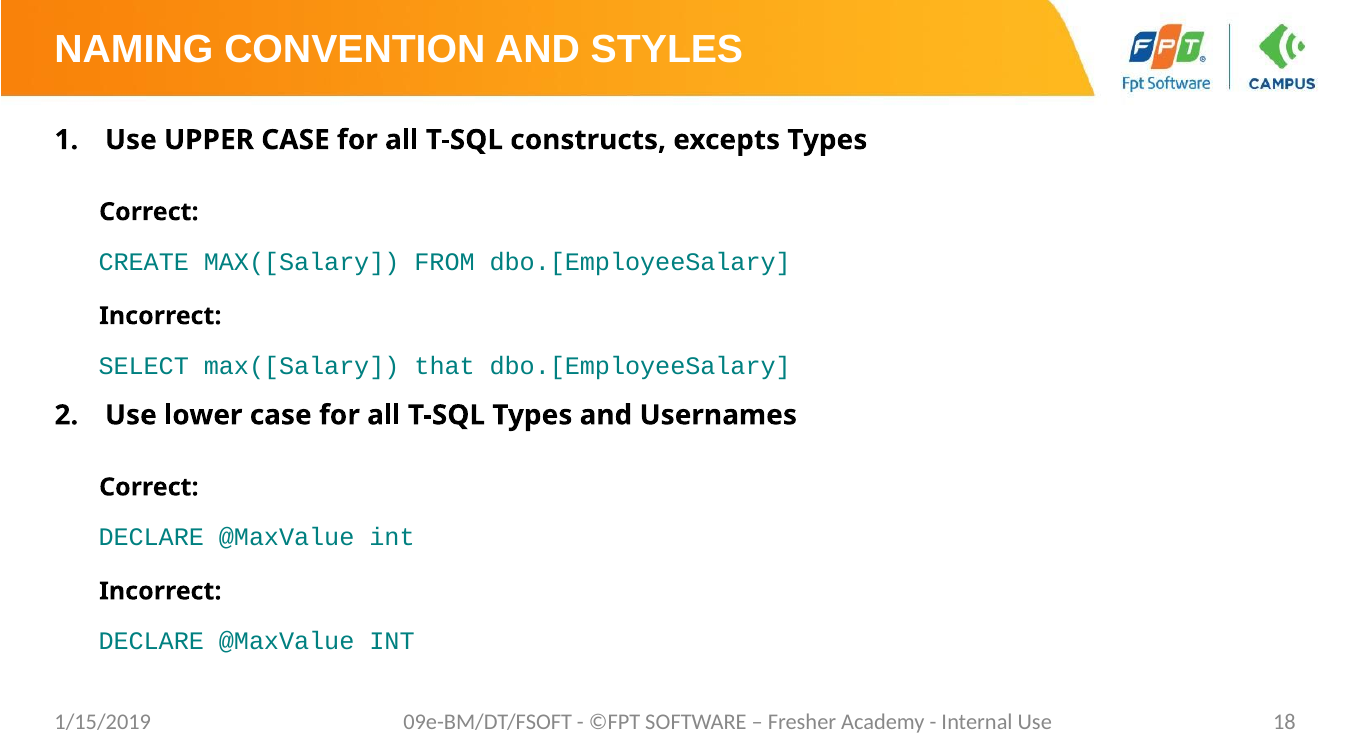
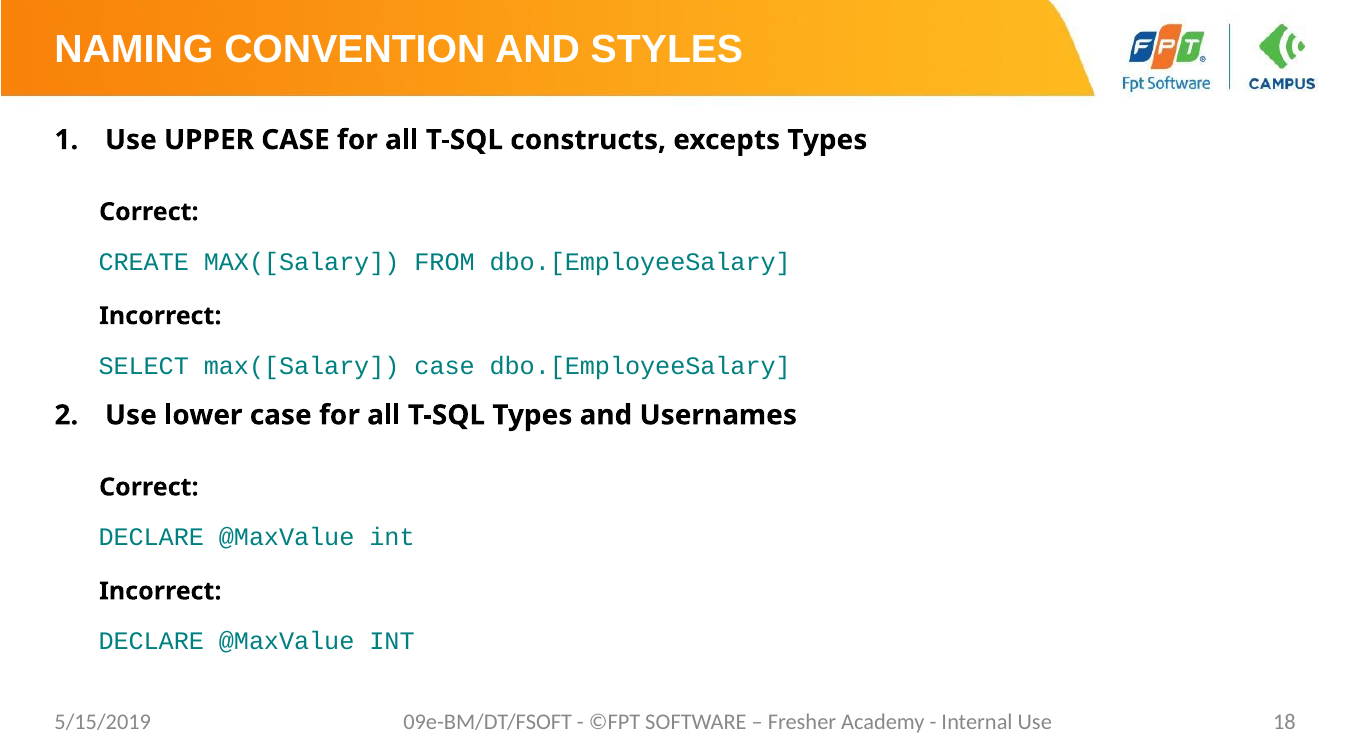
max([Salary that: that -> case
1/15/2019: 1/15/2019 -> 5/15/2019
